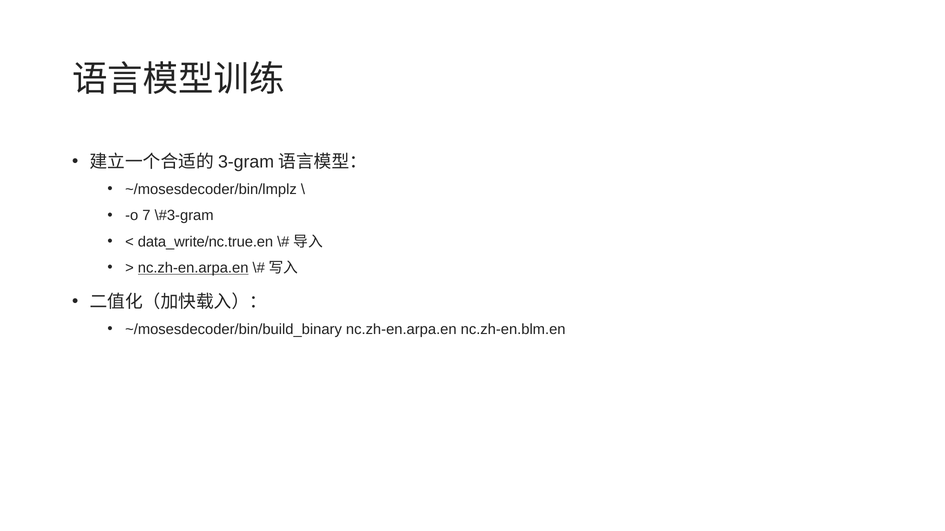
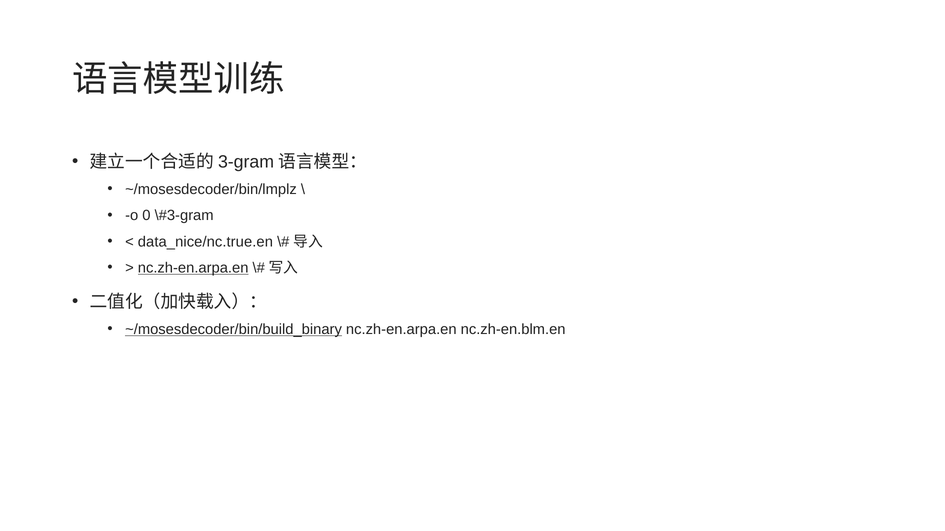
7: 7 -> 0
data_write/nc.true.en: data_write/nc.true.en -> data_nice/nc.true.en
~/mosesdecoder/bin/build_binary underline: none -> present
